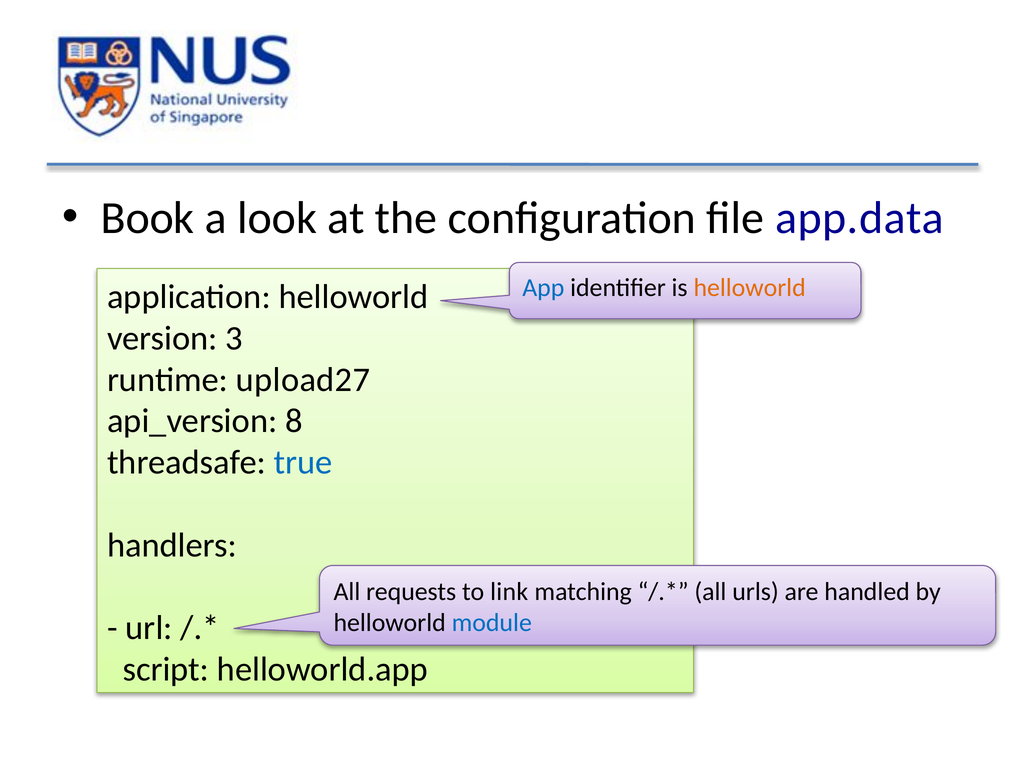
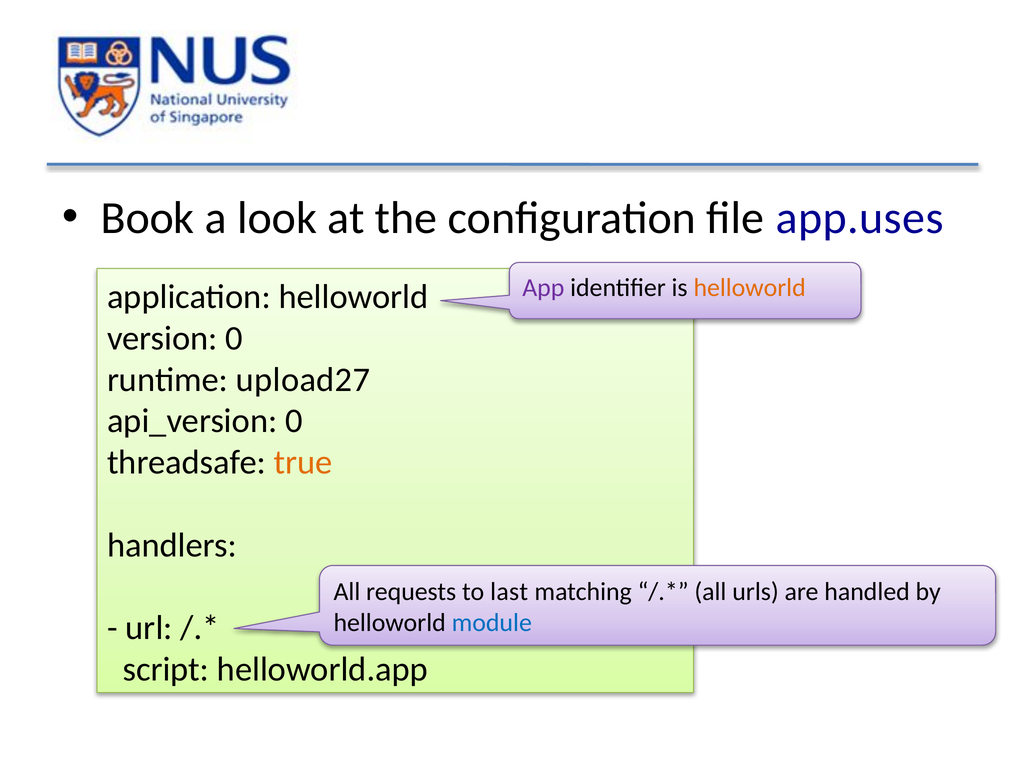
app.data: app.data -> app.uses
App colour: blue -> purple
version 3: 3 -> 0
api_version 8: 8 -> 0
true colour: blue -> orange
link: link -> last
